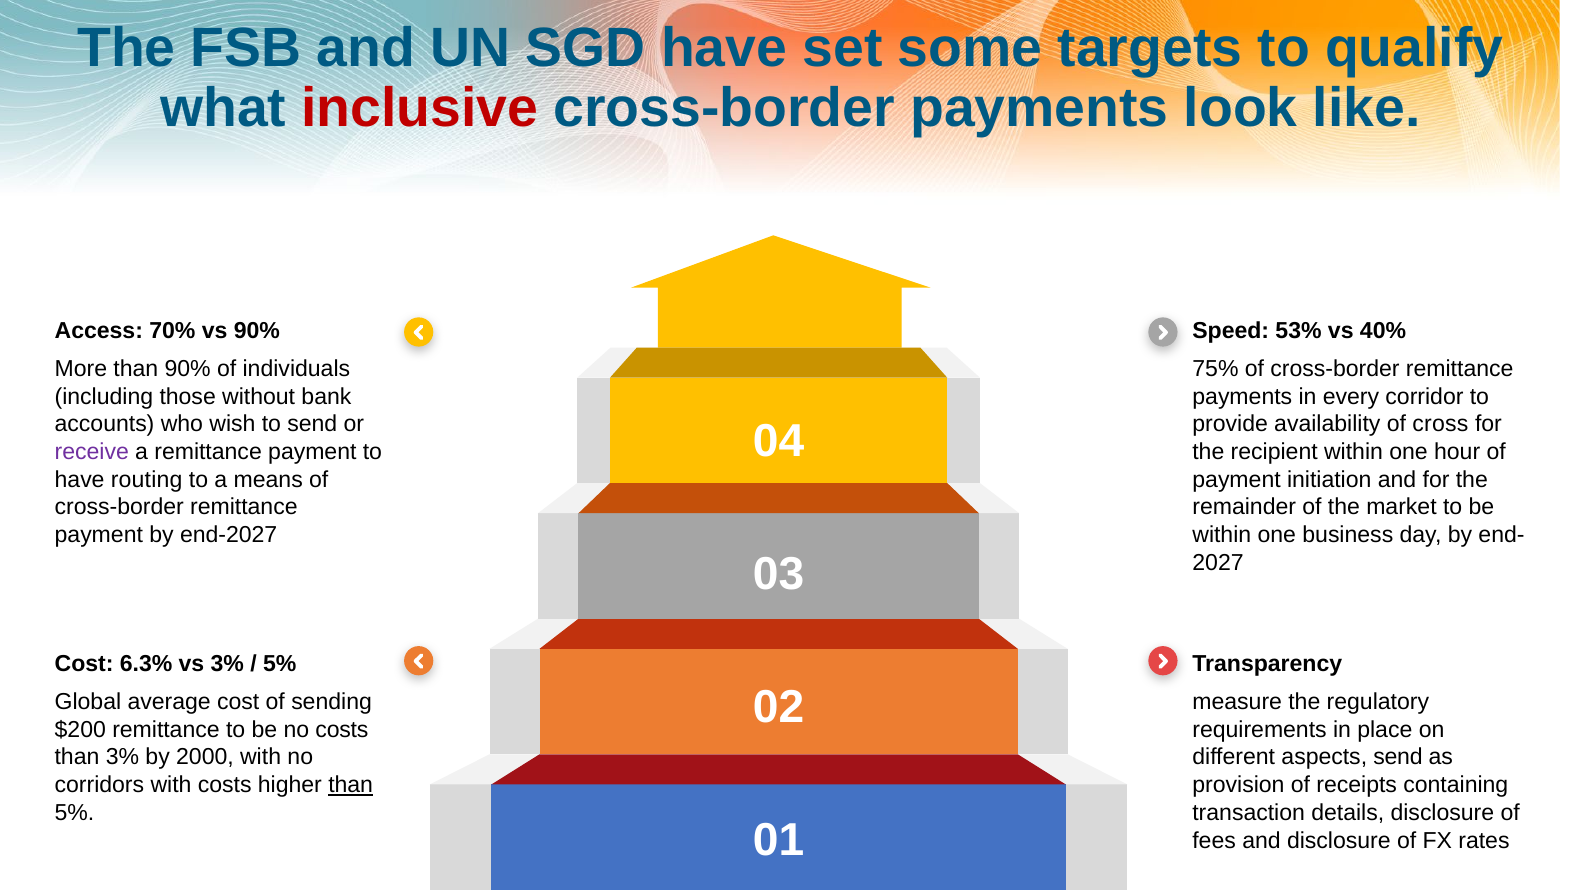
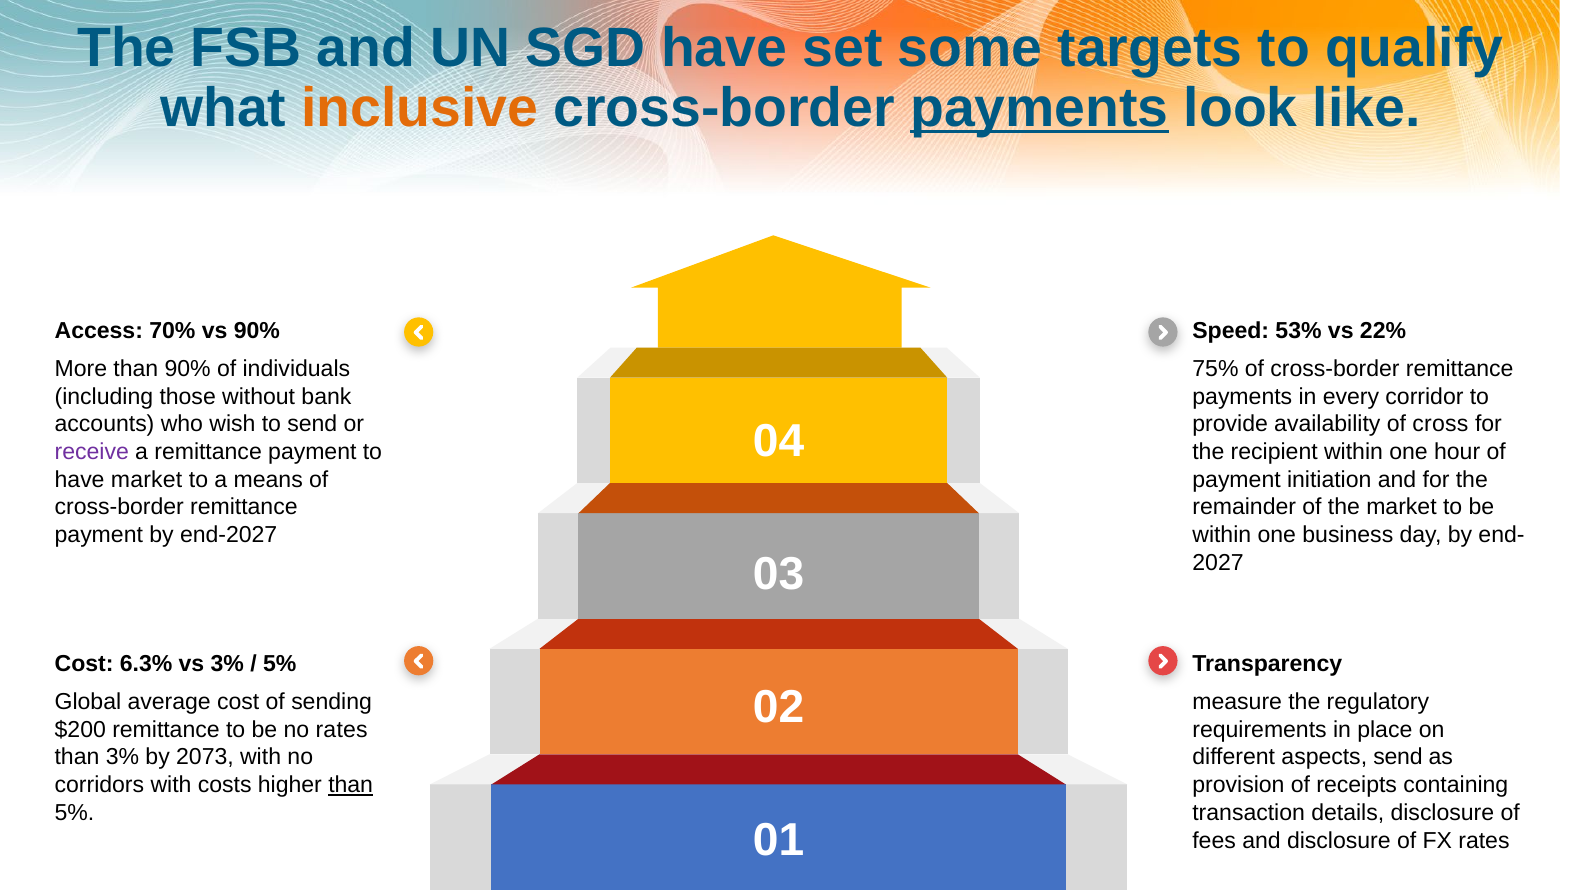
inclusive colour: red -> orange
payments at (1039, 108) underline: none -> present
40%: 40% -> 22%
have routing: routing -> market
no costs: costs -> rates
2000: 2000 -> 2073
